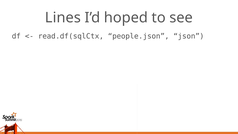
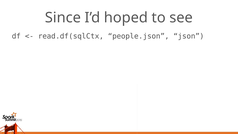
Lines: Lines -> Since
